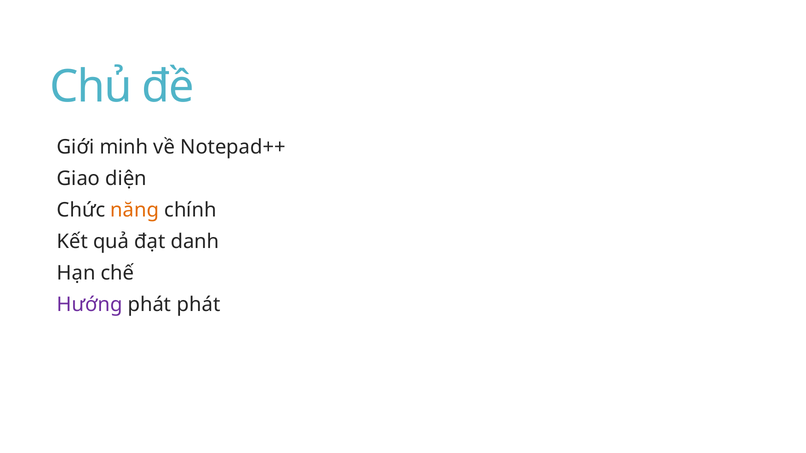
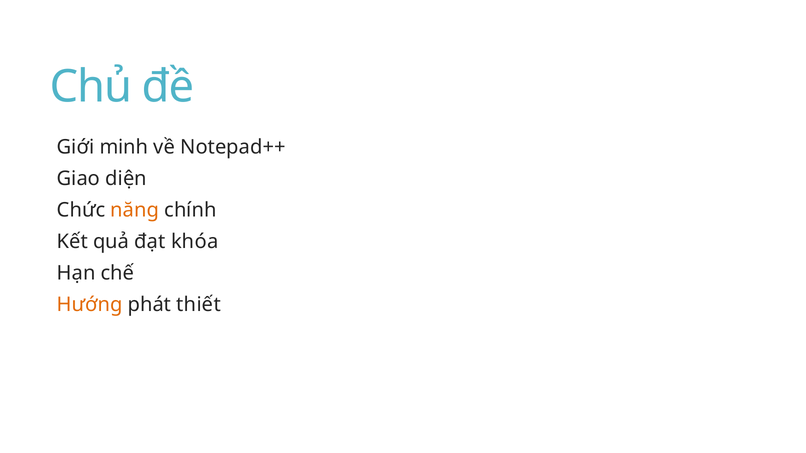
danh: danh -> khóa
Hướng colour: purple -> orange
phát phát: phát -> thiết
